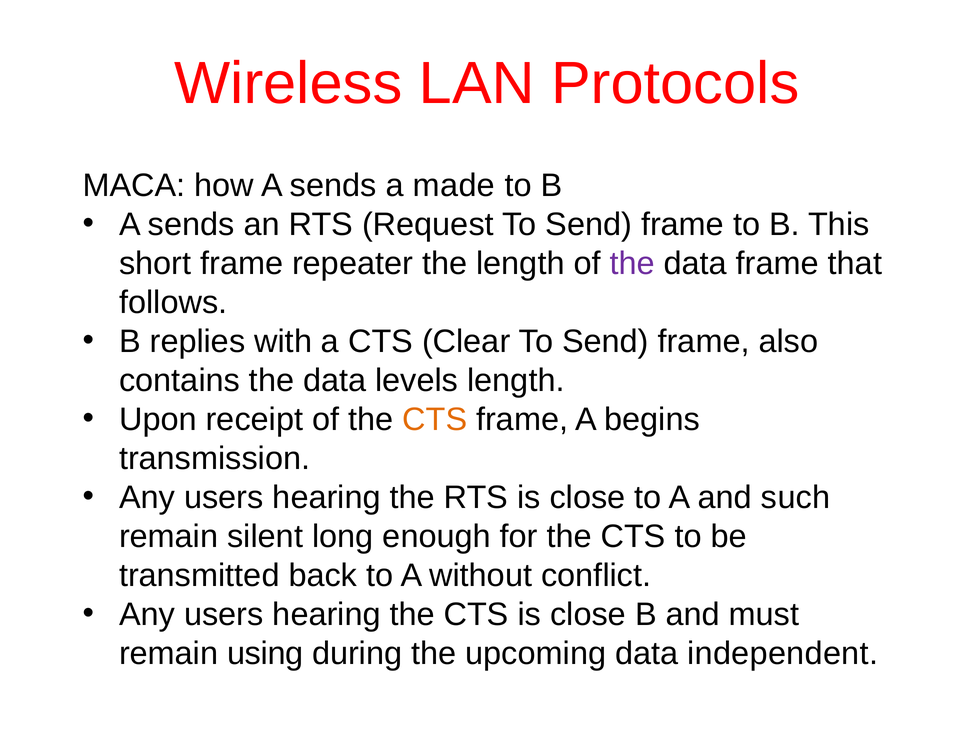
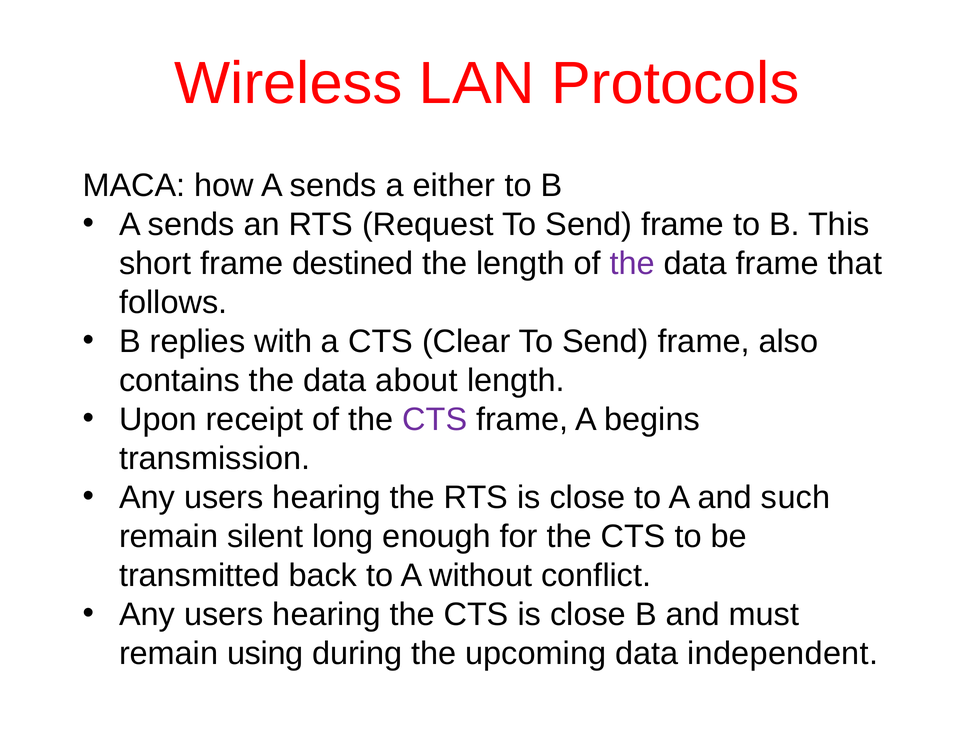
made: made -> either
repeater: repeater -> destined
levels: levels -> about
CTS at (435, 419) colour: orange -> purple
